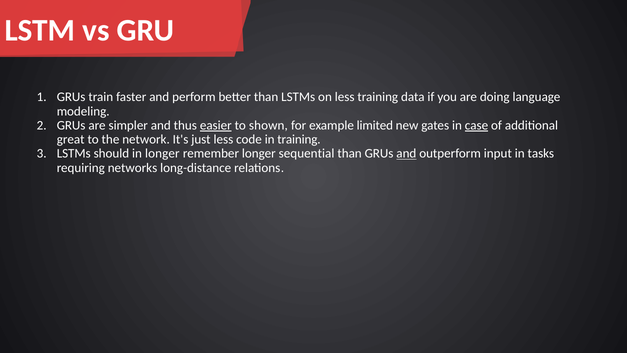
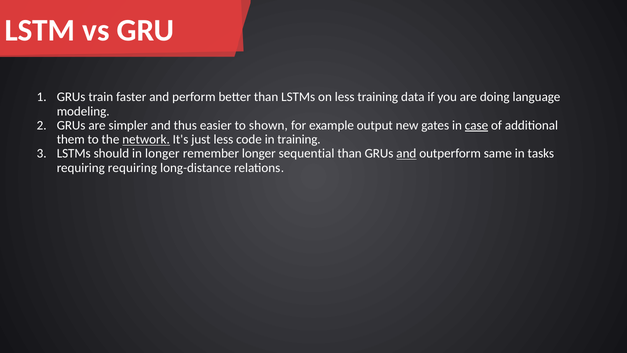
easier underline: present -> none
limited: limited -> output
great: great -> them
network underline: none -> present
input: input -> same
requiring networks: networks -> requiring
